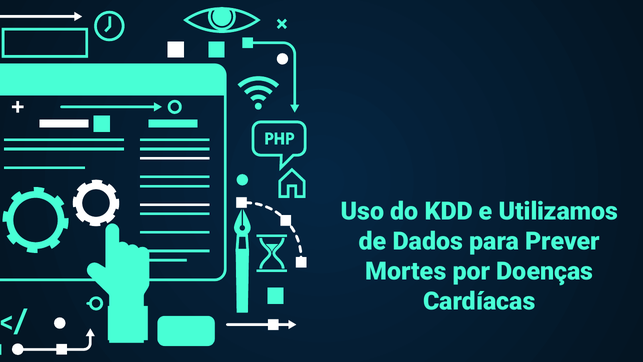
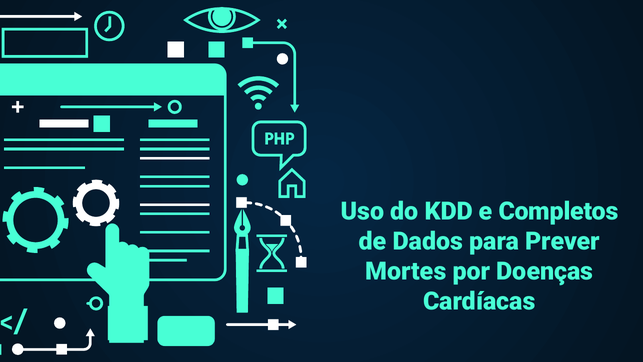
Utilizamos: Utilizamos -> Completos
